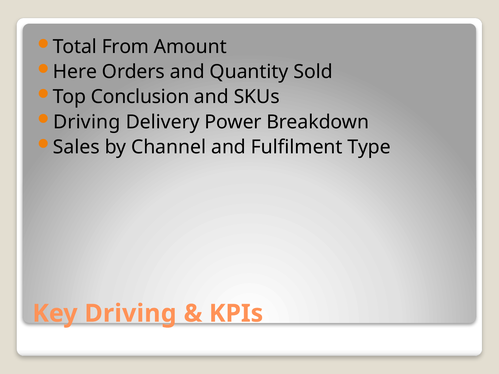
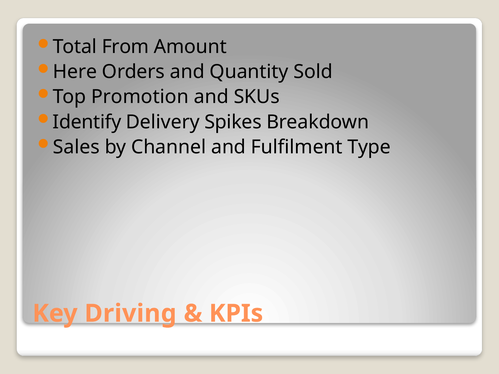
Conclusion: Conclusion -> Promotion
Driving at (87, 122): Driving -> Identify
Power: Power -> Spikes
